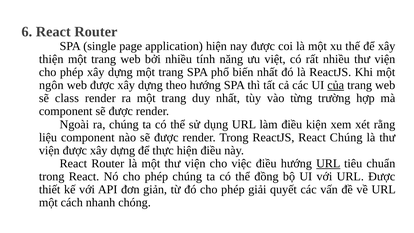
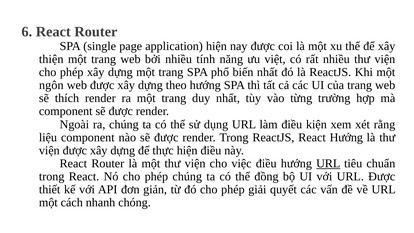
của underline: present -> none
class: class -> thích
React Chúng: Chúng -> Hướng
